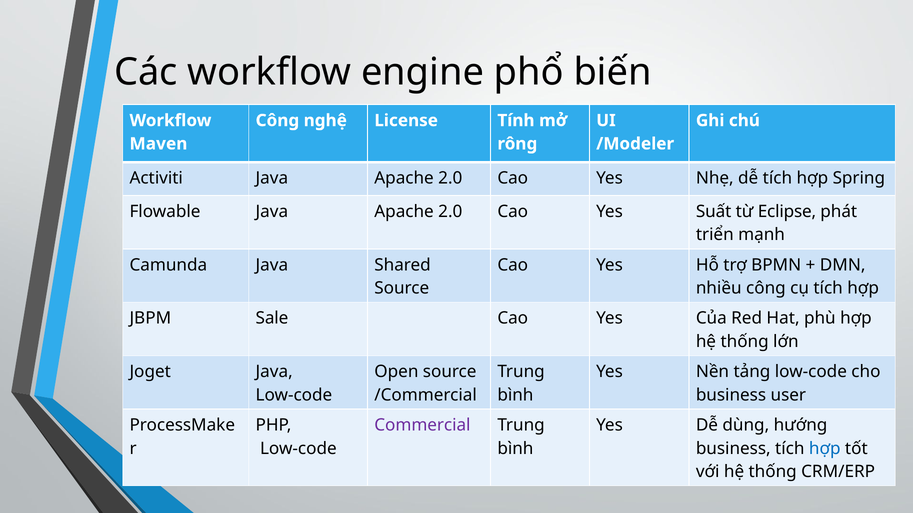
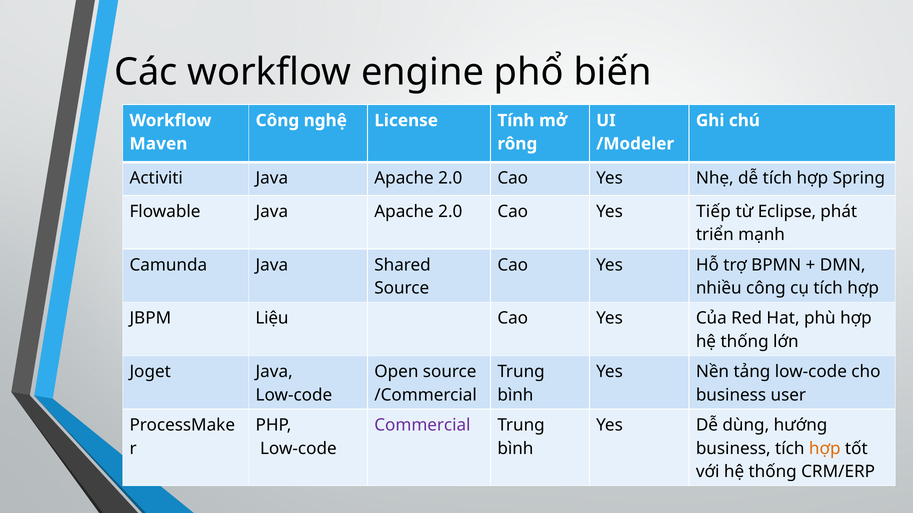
Suất: Suất -> Tiếp
Sale: Sale -> Liệu
hợp at (825, 449) colour: blue -> orange
